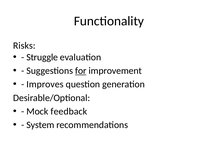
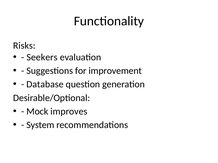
Struggle: Struggle -> Seekers
for underline: present -> none
Improves: Improves -> Database
feedback: feedback -> improves
